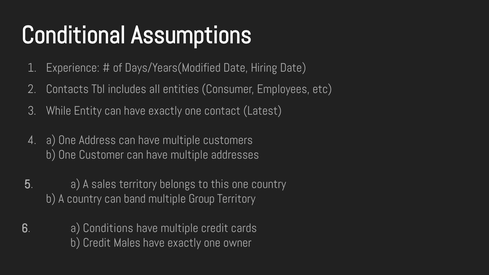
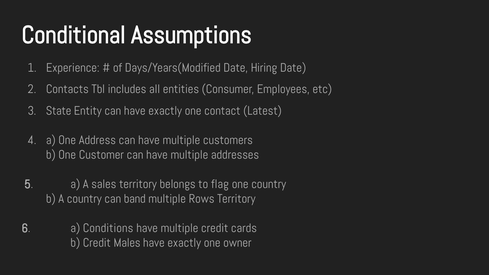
While: While -> State
this: this -> flag
Group: Group -> Rows
